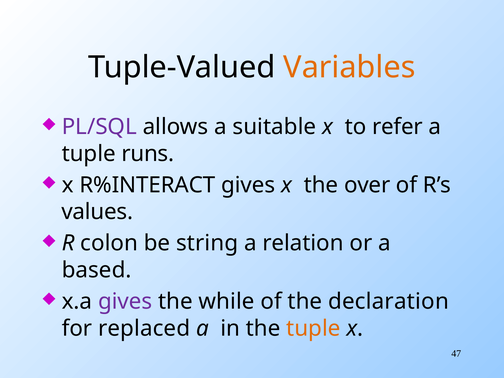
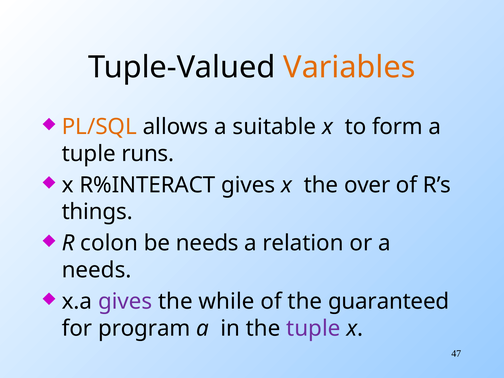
PL/SQL colour: purple -> orange
refer: refer -> form
values: values -> things
be string: string -> needs
based at (97, 270): based -> needs
declaration: declaration -> guaranteed
replaced: replaced -> program
tuple at (313, 328) colour: orange -> purple
